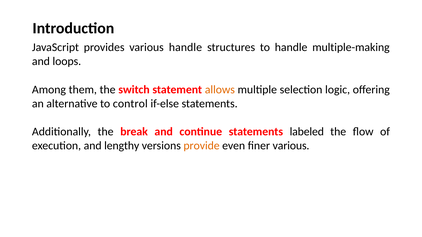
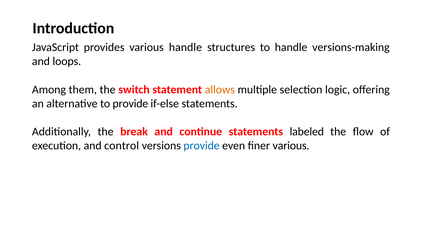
multiple-making: multiple-making -> versions-making
to control: control -> provide
lengthy: lengthy -> control
provide at (202, 146) colour: orange -> blue
